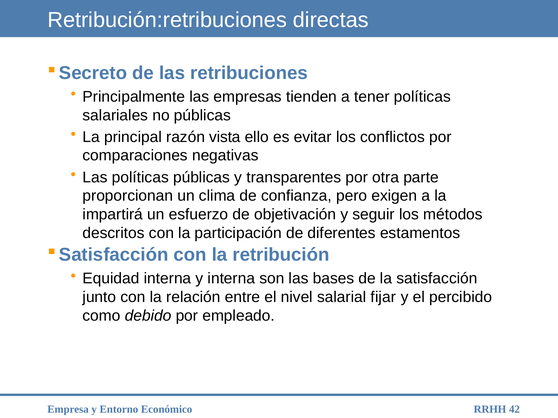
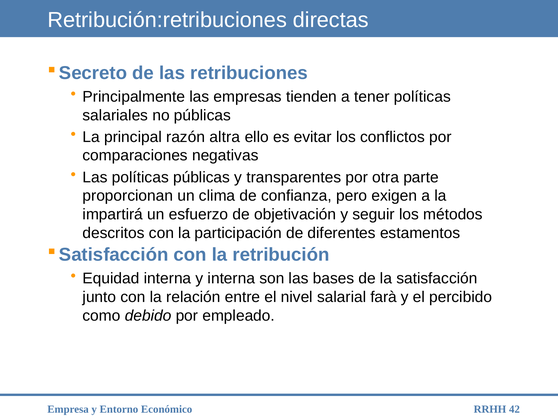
vista: vista -> altra
fijar: fijar -> farà
